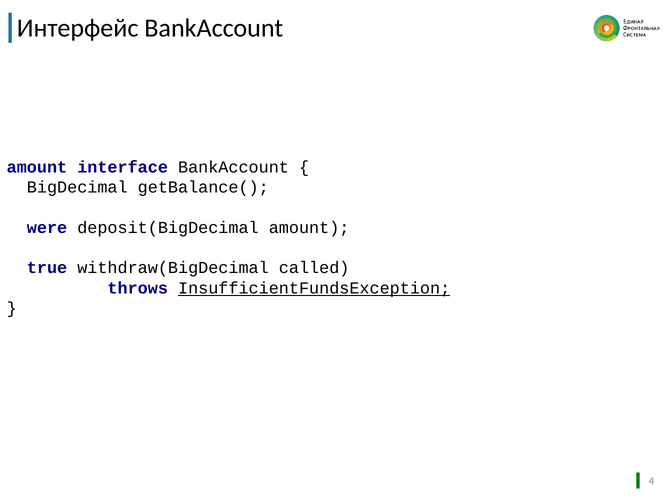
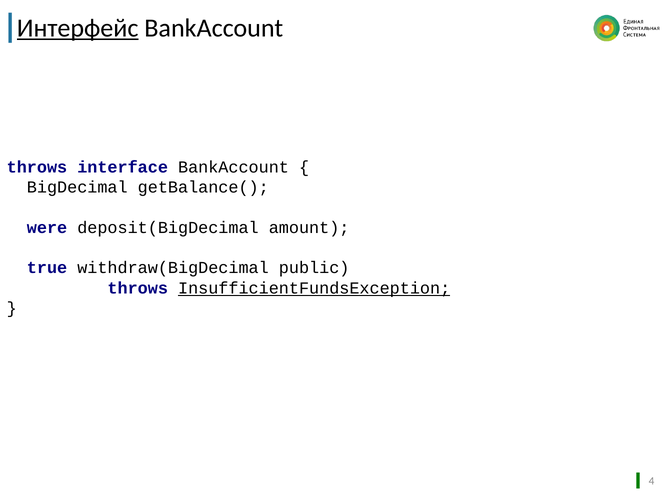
Интерфейс underline: none -> present
amount at (37, 167): amount -> throws
called: called -> public
